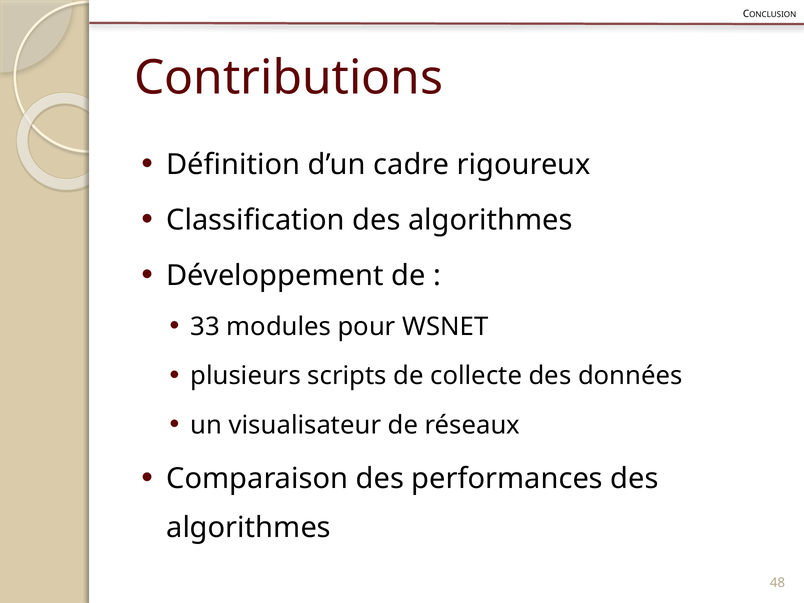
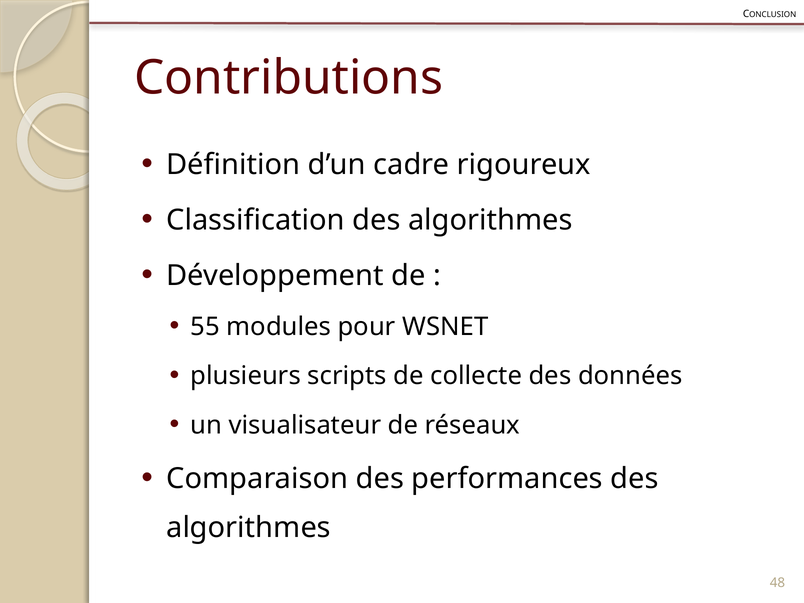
33: 33 -> 55
